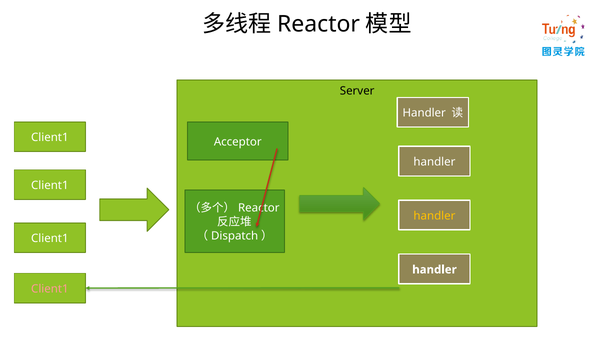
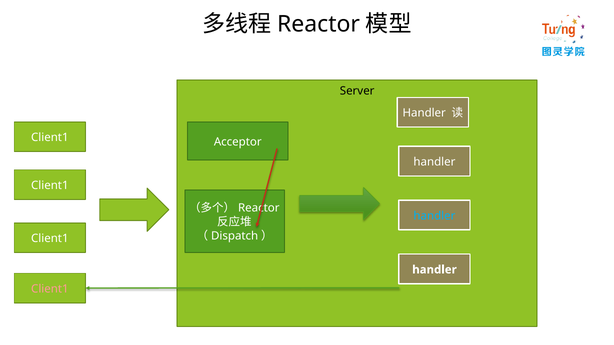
handler at (434, 216) colour: yellow -> light blue
